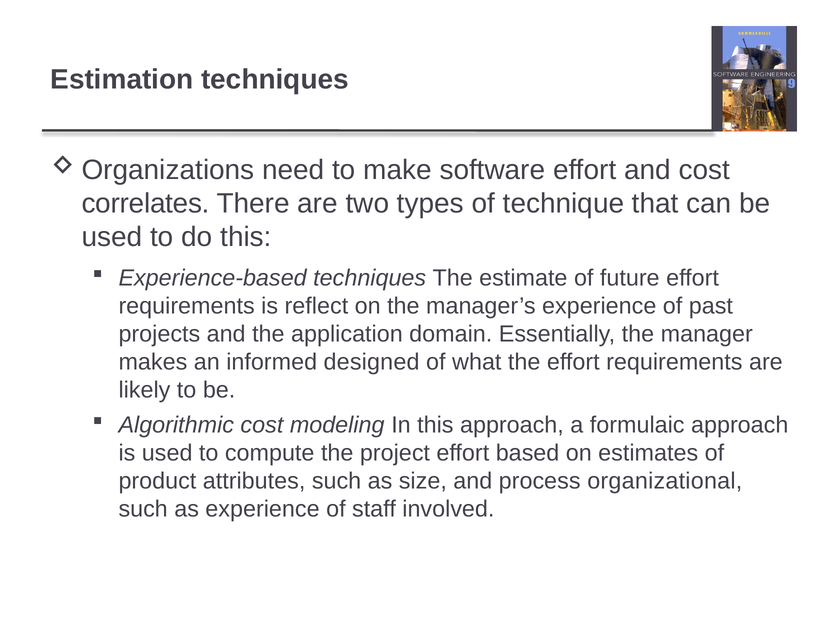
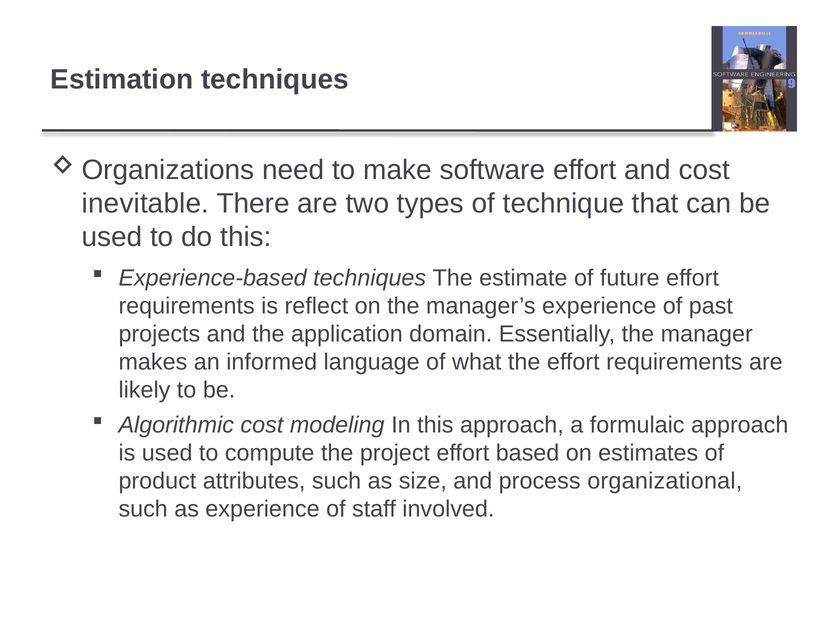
correlates: correlates -> inevitable
designed: designed -> language
